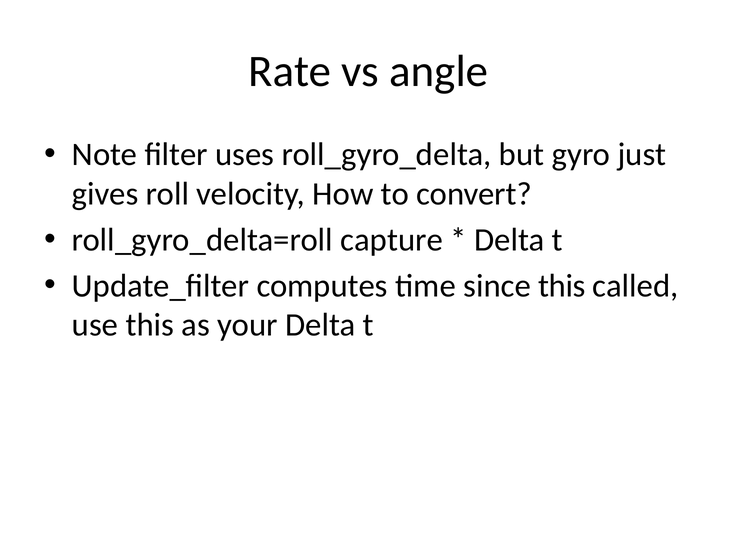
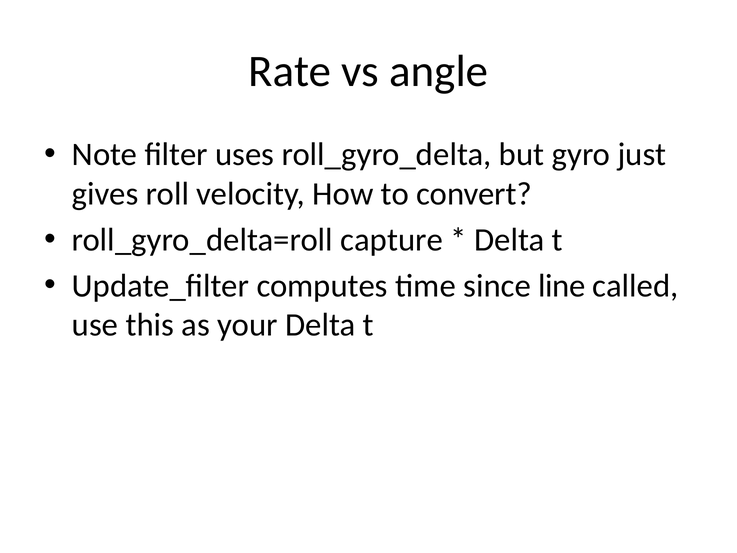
since this: this -> line
